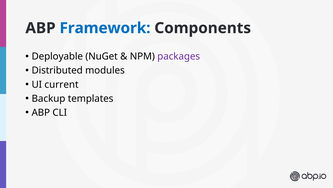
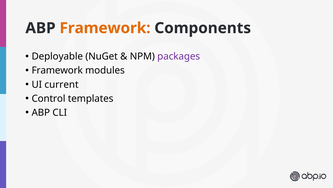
Framework at (105, 28) colour: blue -> orange
Distributed at (57, 70): Distributed -> Framework
Backup: Backup -> Control
